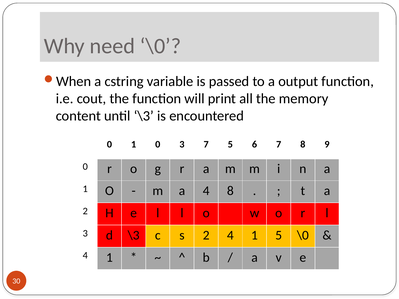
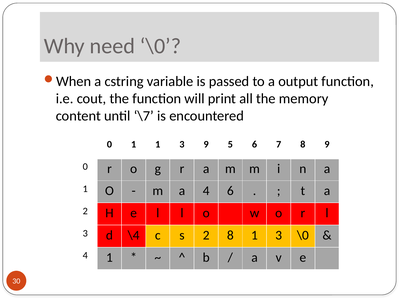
until \3: \3 -> \7
1 0: 0 -> 1
3 7: 7 -> 9
4 8: 8 -> 6
d \3: \3 -> \4
2 4: 4 -> 8
5 at (279, 235): 5 -> 3
